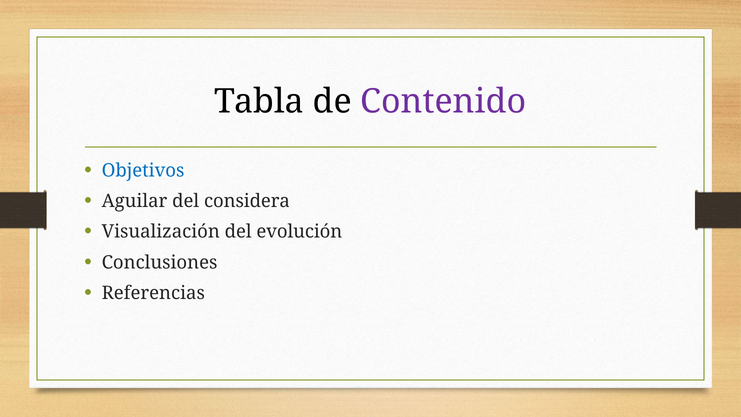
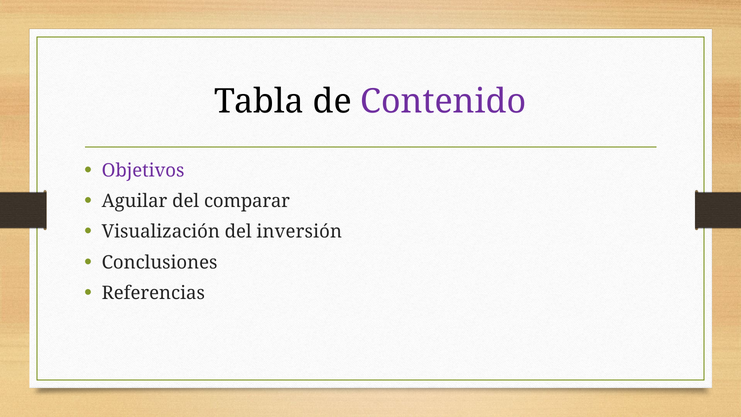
Objetivos colour: blue -> purple
considera: considera -> comparar
evolución: evolución -> inversión
